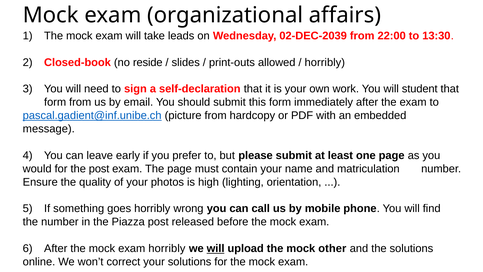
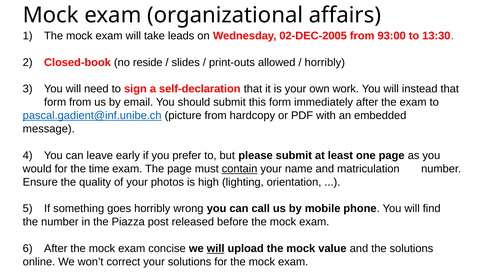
02-DEC-2039: 02-DEC-2039 -> 02-DEC-2005
22:00: 22:00 -> 93:00
student: student -> instead
the post: post -> time
contain underline: none -> present
exam horribly: horribly -> concise
other: other -> value
